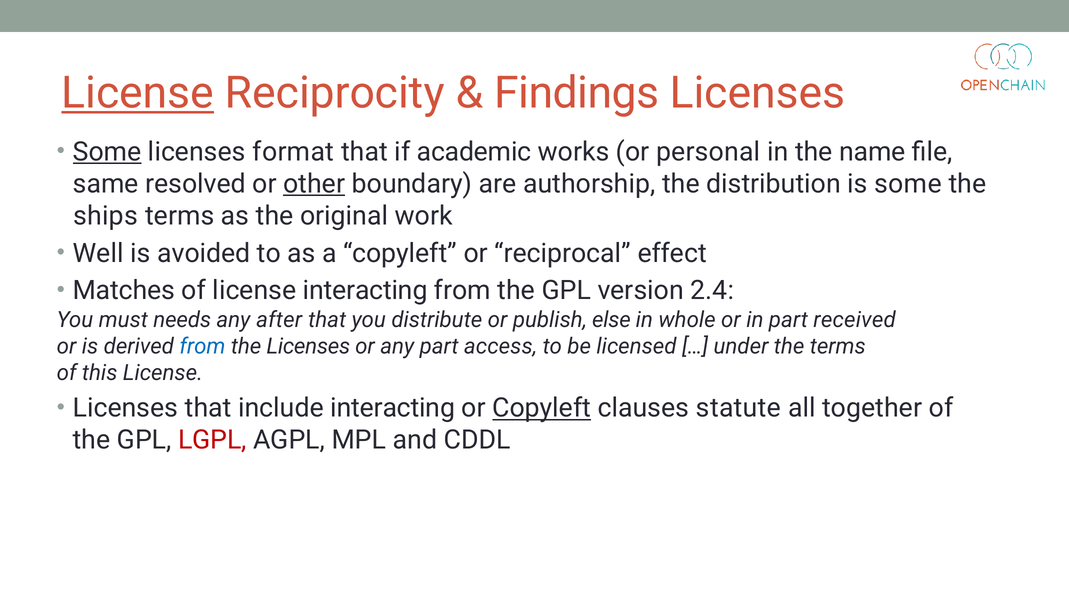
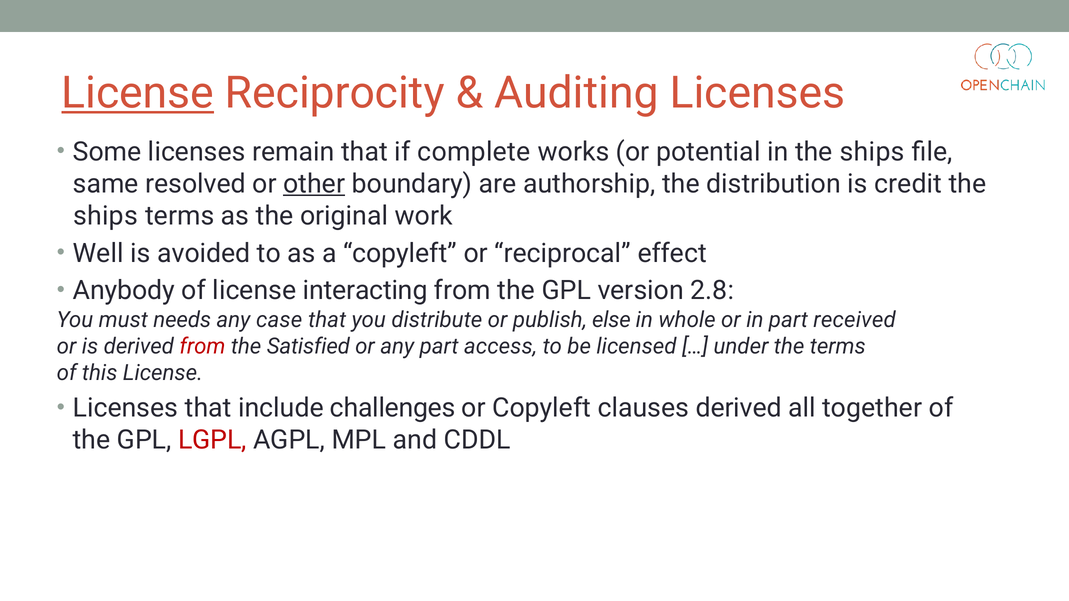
Findings: Findings -> Auditing
Some at (107, 152) underline: present -> none
format: format -> remain
academic: academic -> complete
personal: personal -> potential
in the name: name -> ships
is some: some -> credit
Matches: Matches -> Anybody
2.4: 2.4 -> 2.8
after: after -> case
from at (202, 347) colour: blue -> red
the Licenses: Licenses -> Satisfied
include interacting: interacting -> challenges
Copyleft at (542, 408) underline: present -> none
clauses statute: statute -> derived
